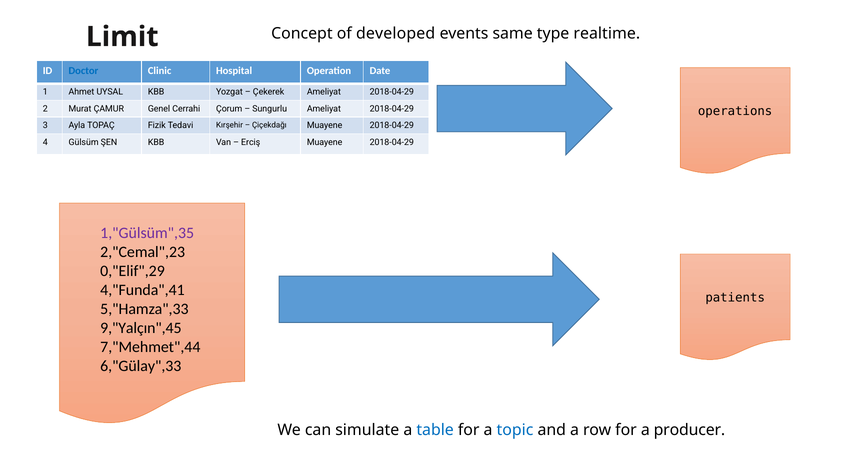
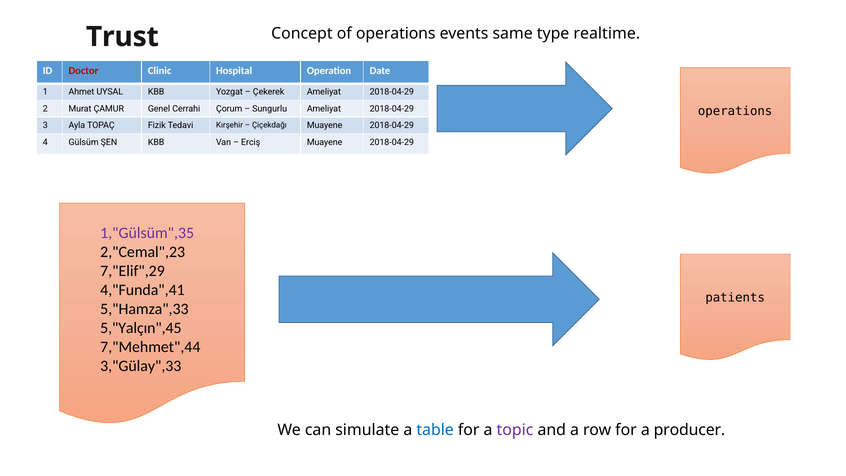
of developed: developed -> operations
Limit: Limit -> Trust
Doctor colour: blue -> red
0,"Elif",29: 0,"Elif",29 -> 7,"Elif",29
9,"Yalçın",45: 9,"Yalçın",45 -> 5,"Yalçın",45
6,"Gülay",33: 6,"Gülay",33 -> 3,"Gülay",33
topic colour: blue -> purple
